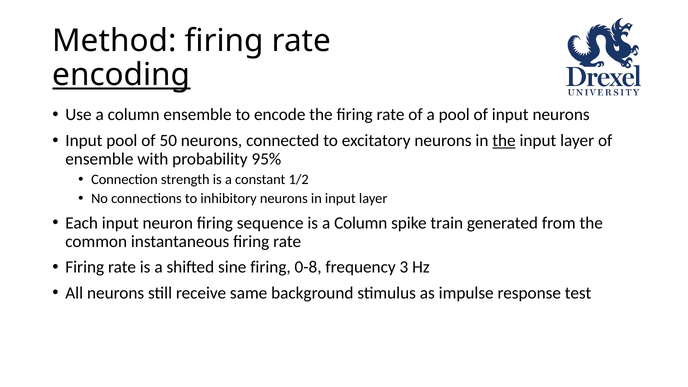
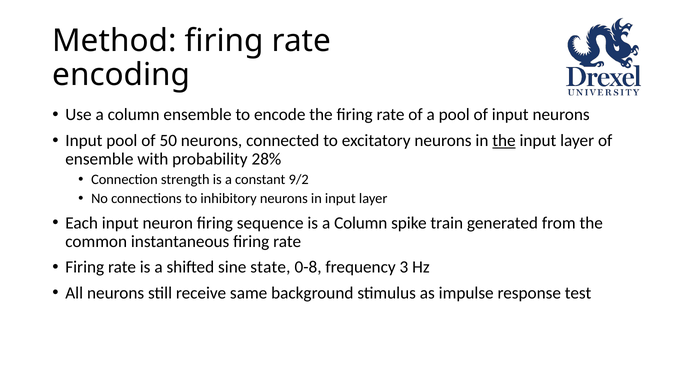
encoding underline: present -> none
95%: 95% -> 28%
1/2: 1/2 -> 9/2
sine firing: firing -> state
